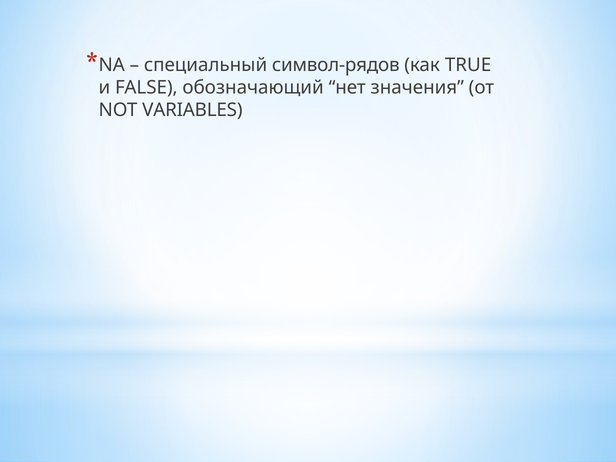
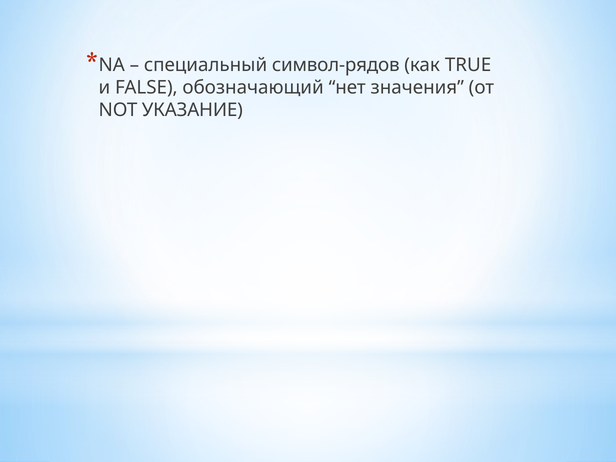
VARIABLES: VARIABLES -> УКАЗАНИЕ
